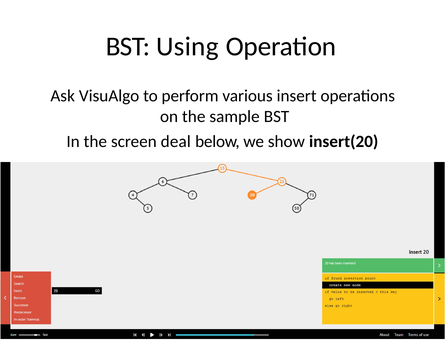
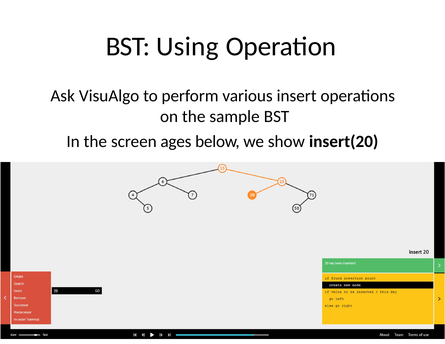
deal: deal -> ages
